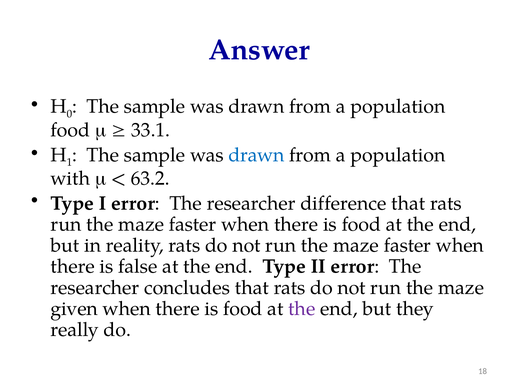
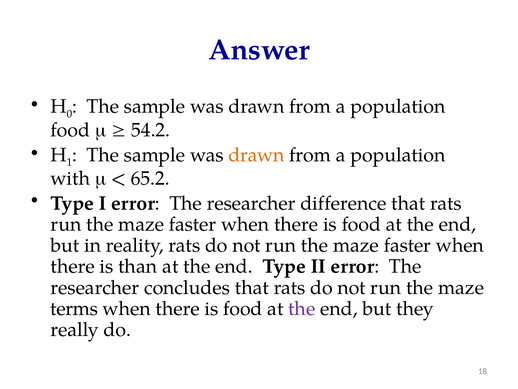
33.1: 33.1 -> 54.2
drawn at (257, 155) colour: blue -> orange
63.2: 63.2 -> 65.2
false: false -> than
given: given -> terms
